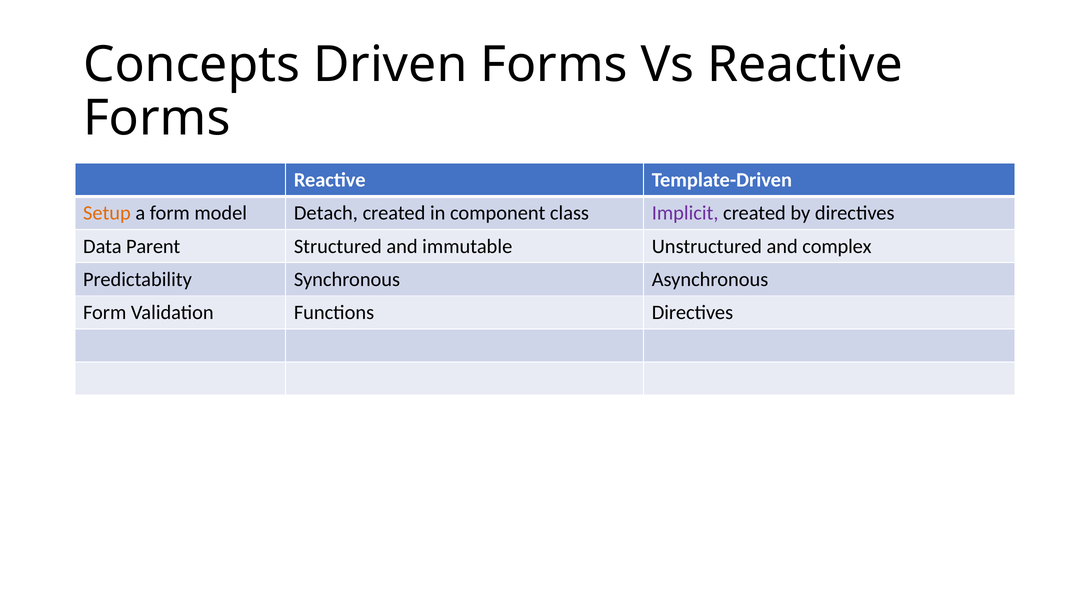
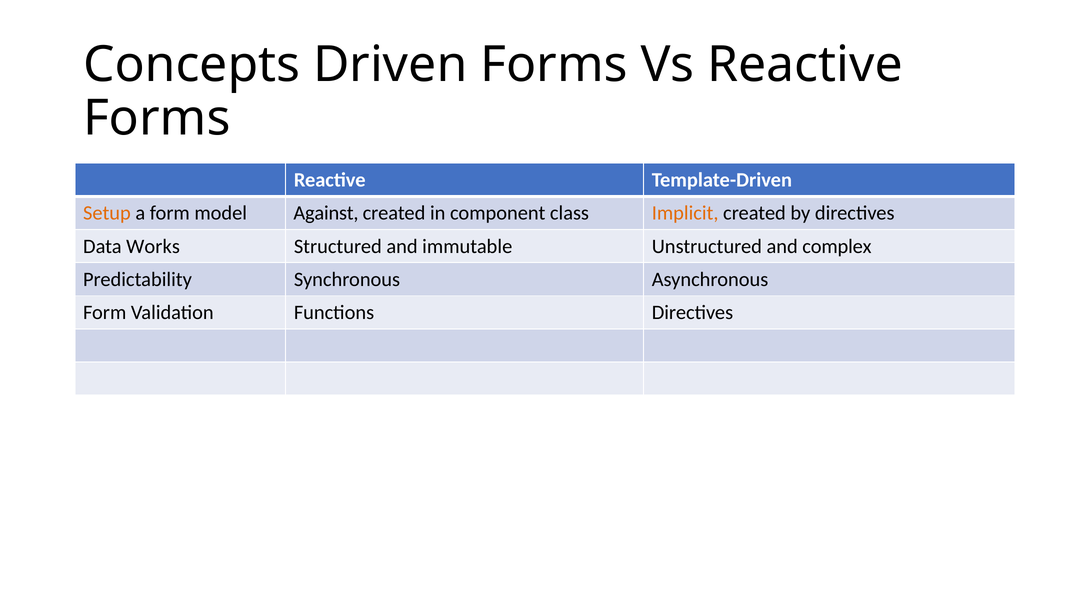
Detach: Detach -> Against
Implicit colour: purple -> orange
Parent: Parent -> Works
